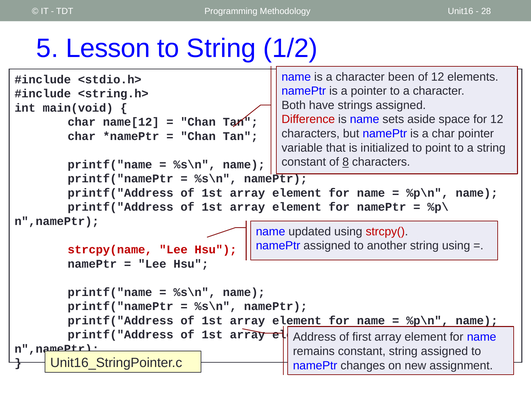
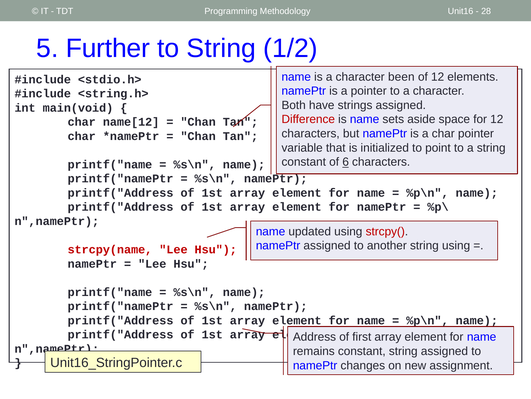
Lesson: Lesson -> Further
8: 8 -> 6
